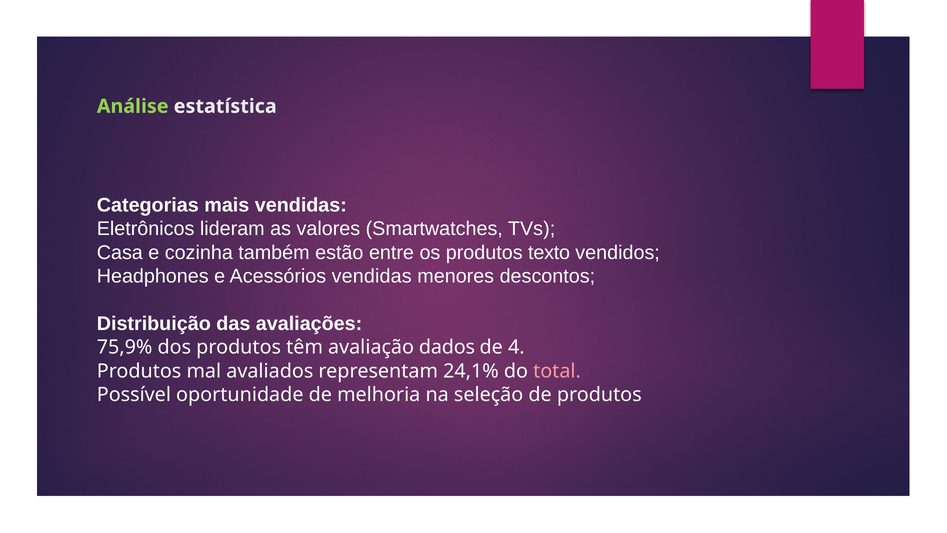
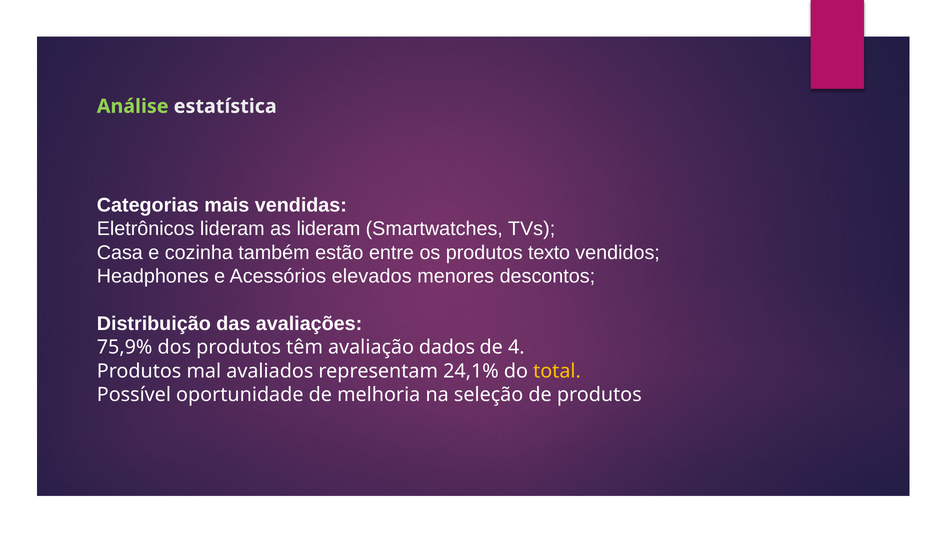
as valores: valores -> lideram
Acessórios vendidas: vendidas -> elevados
total colour: pink -> yellow
